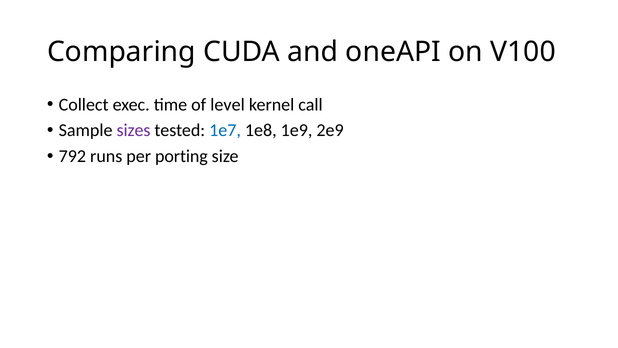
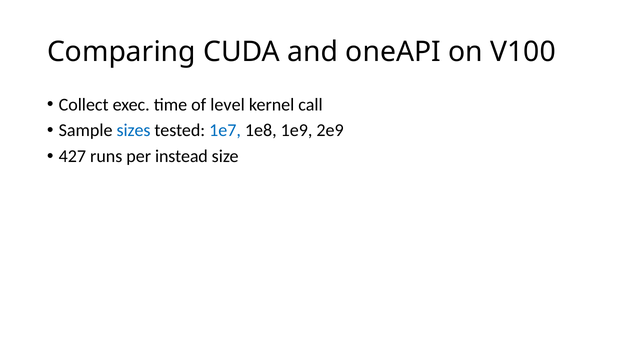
sizes colour: purple -> blue
792: 792 -> 427
porting: porting -> instead
